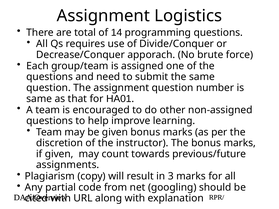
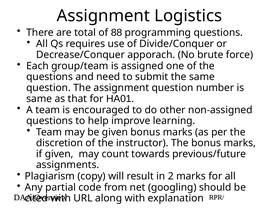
14: 14 -> 88
3: 3 -> 2
